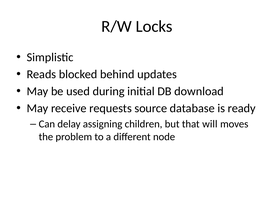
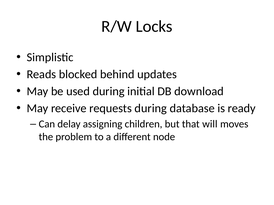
requests source: source -> during
